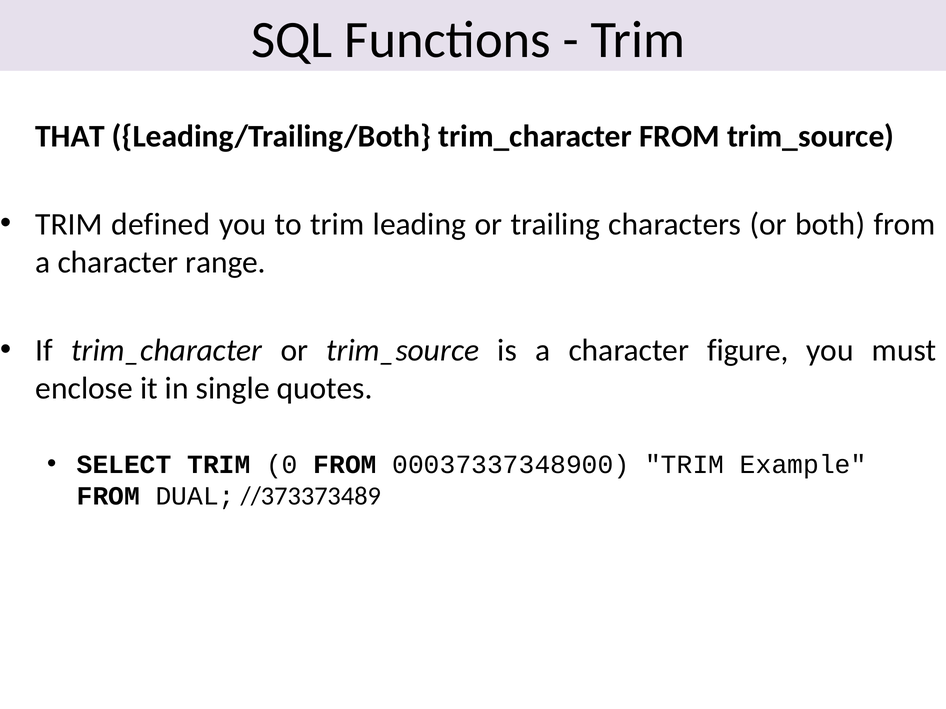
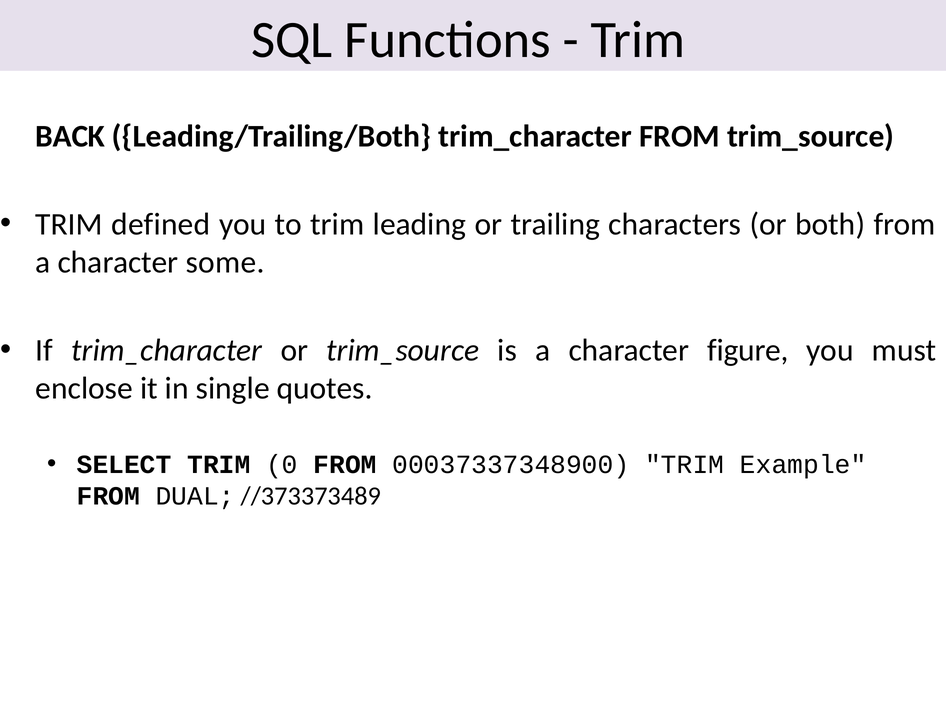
THAT: THAT -> BACK
range: range -> some
